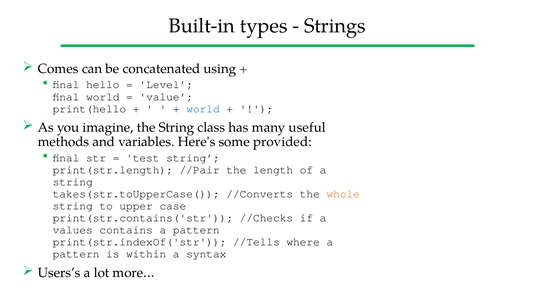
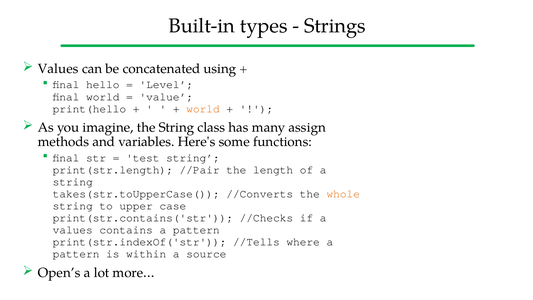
Comes at (58, 69): Comes -> Values
world at (203, 109) colour: blue -> orange
useful: useful -> assign
provided: provided -> functions
syntax: syntax -> source
Users’s: Users’s -> Open’s
